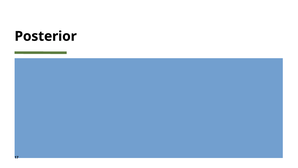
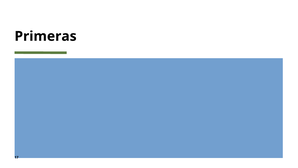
Posterior: Posterior -> Primeras
